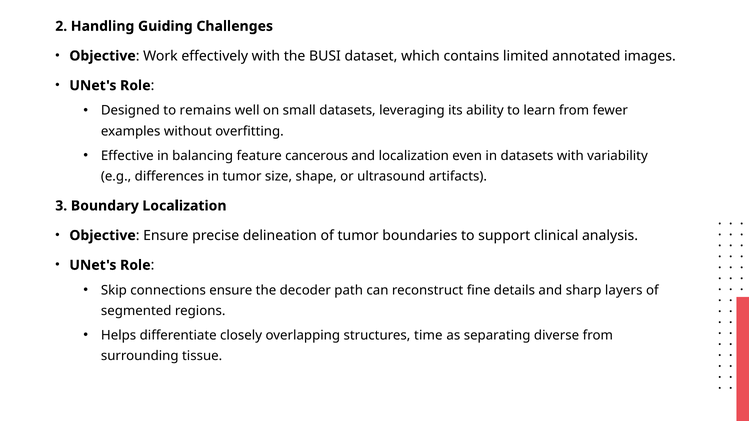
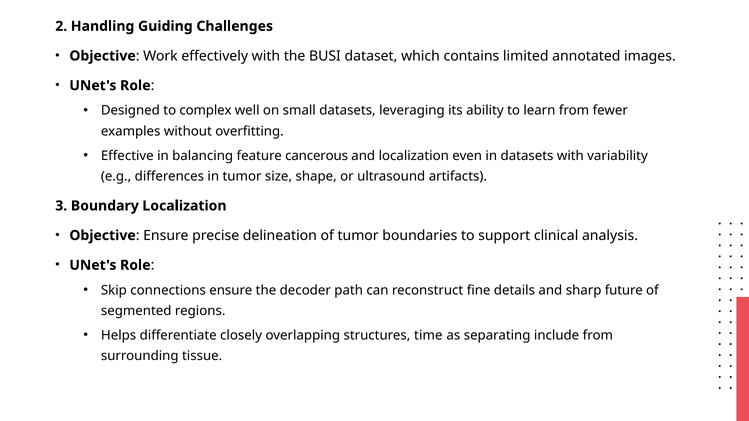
remains: remains -> complex
layers: layers -> future
diverse: diverse -> include
